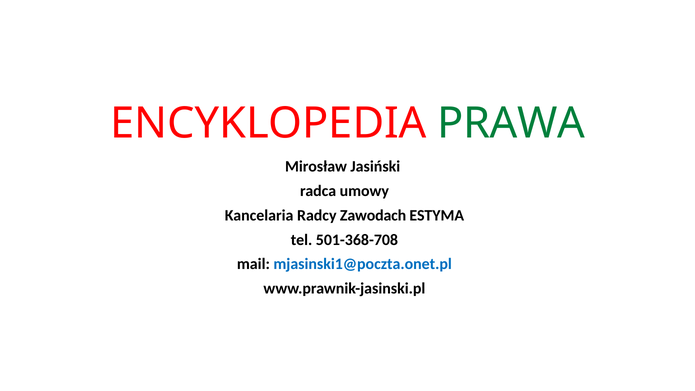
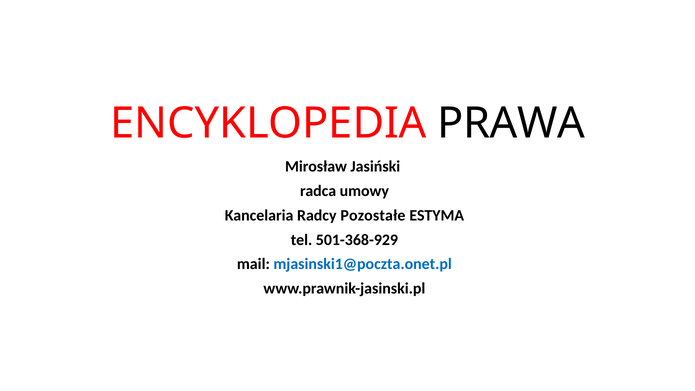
PRAWA colour: green -> black
Zawodach: Zawodach -> Pozostałe
501-368-708: 501-368-708 -> 501-368-929
